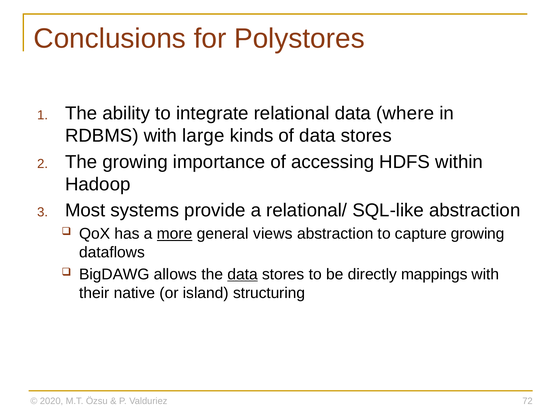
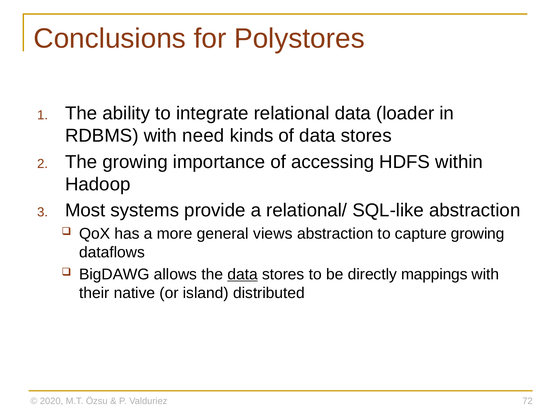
where: where -> loader
large: large -> need
more underline: present -> none
structuring: structuring -> distributed
